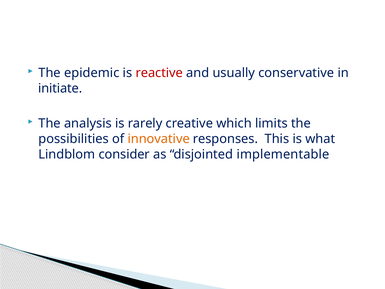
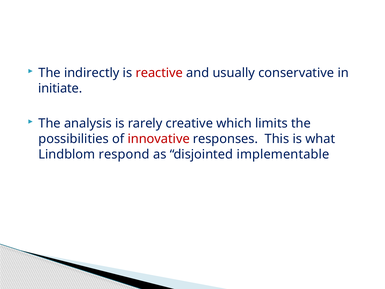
epidemic: epidemic -> indirectly
innovative colour: orange -> red
consider: consider -> respond
